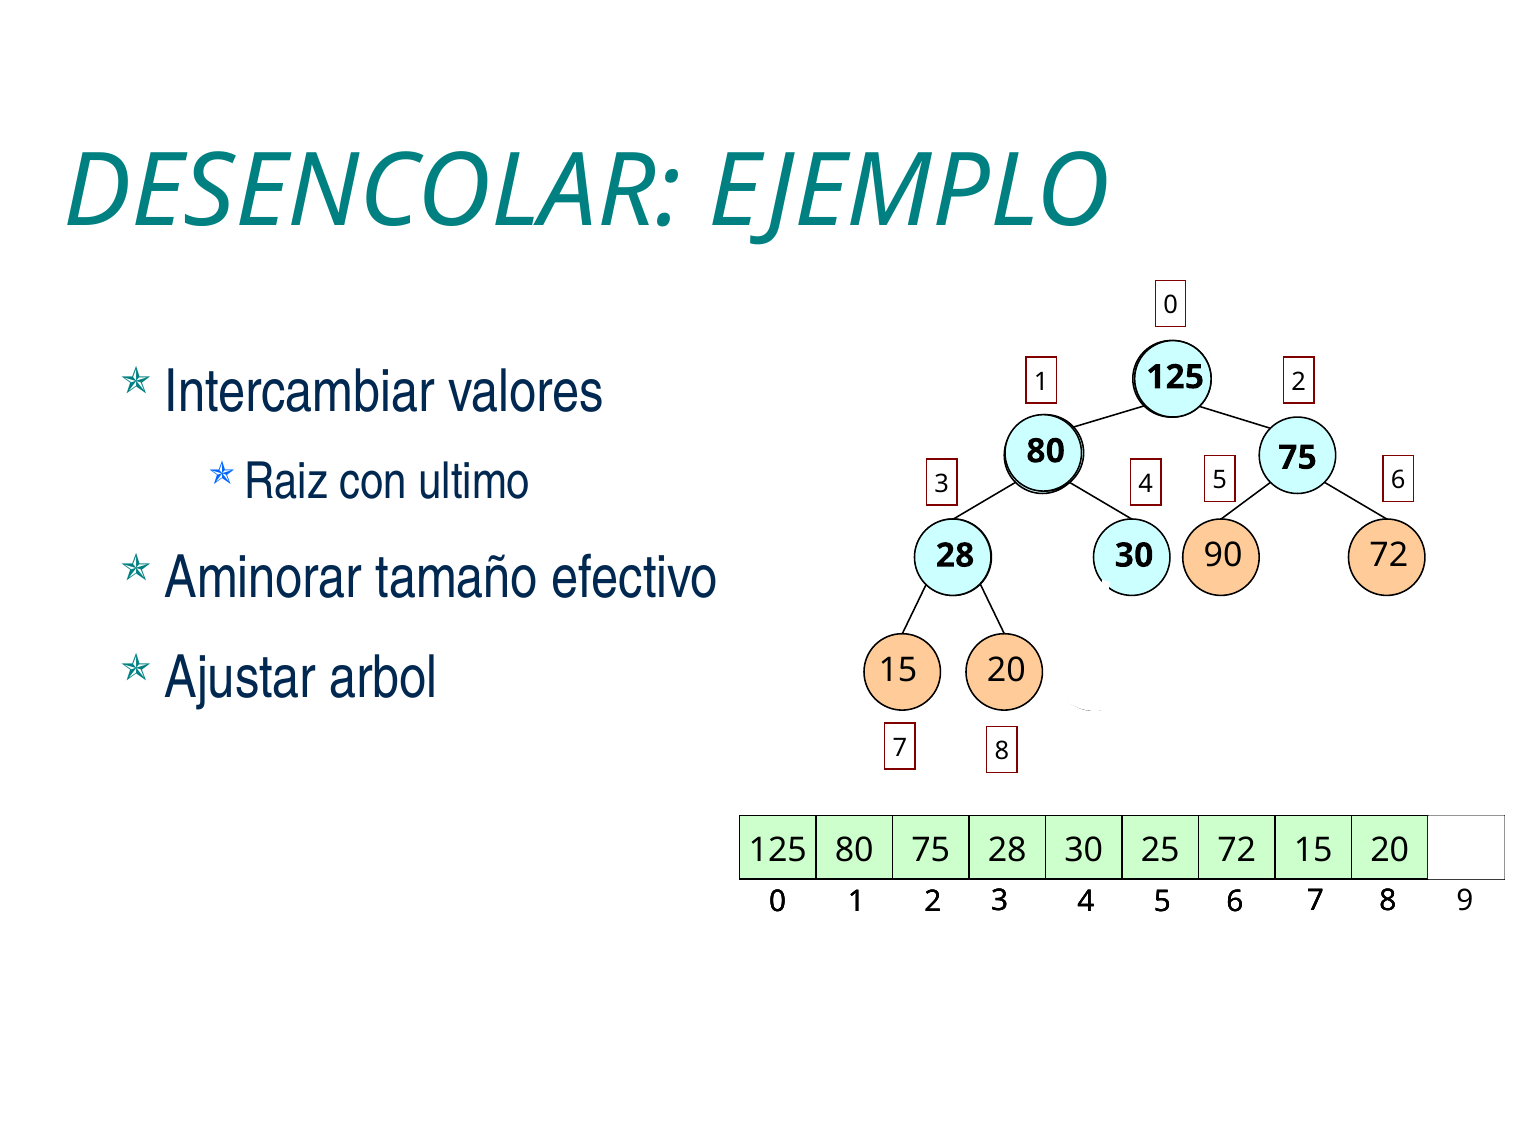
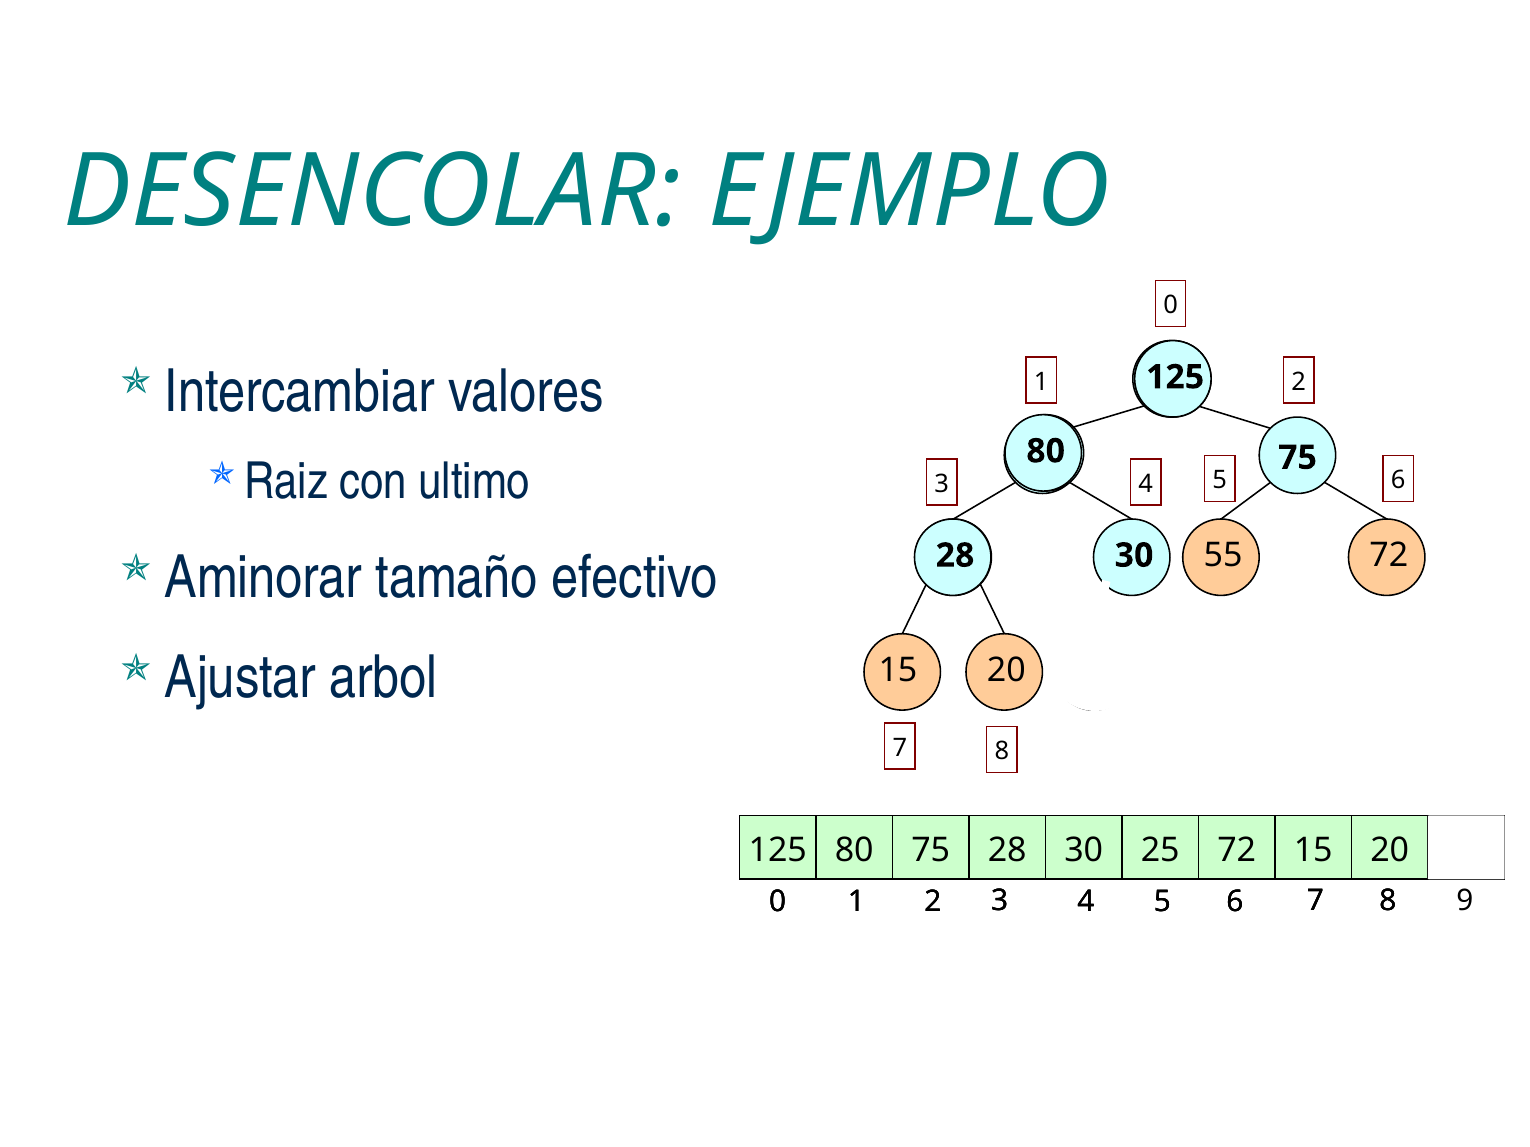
90: 90 -> 55
